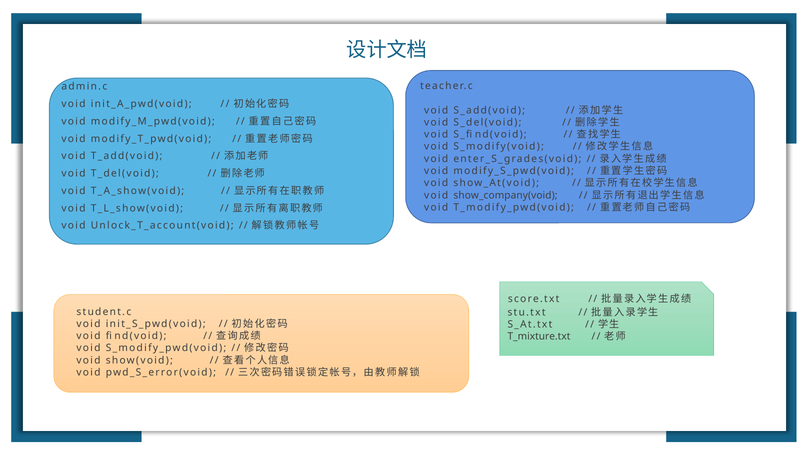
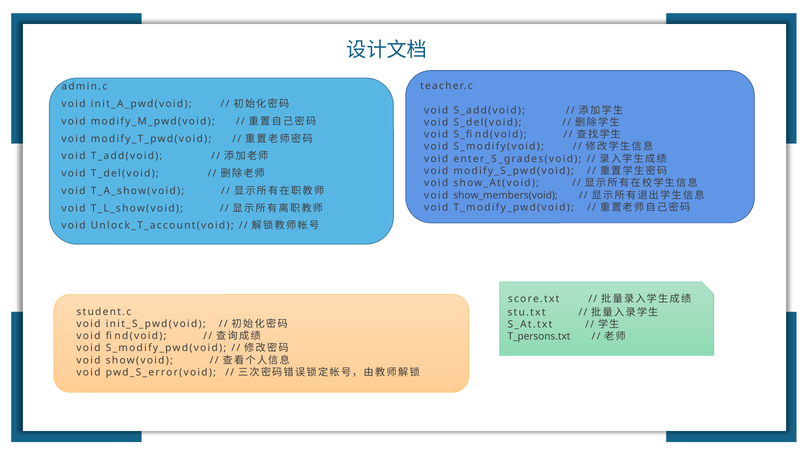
show_company(void: show_company(void -> show_members(void
T_mixture.txt: T_mixture.txt -> T_persons.txt
